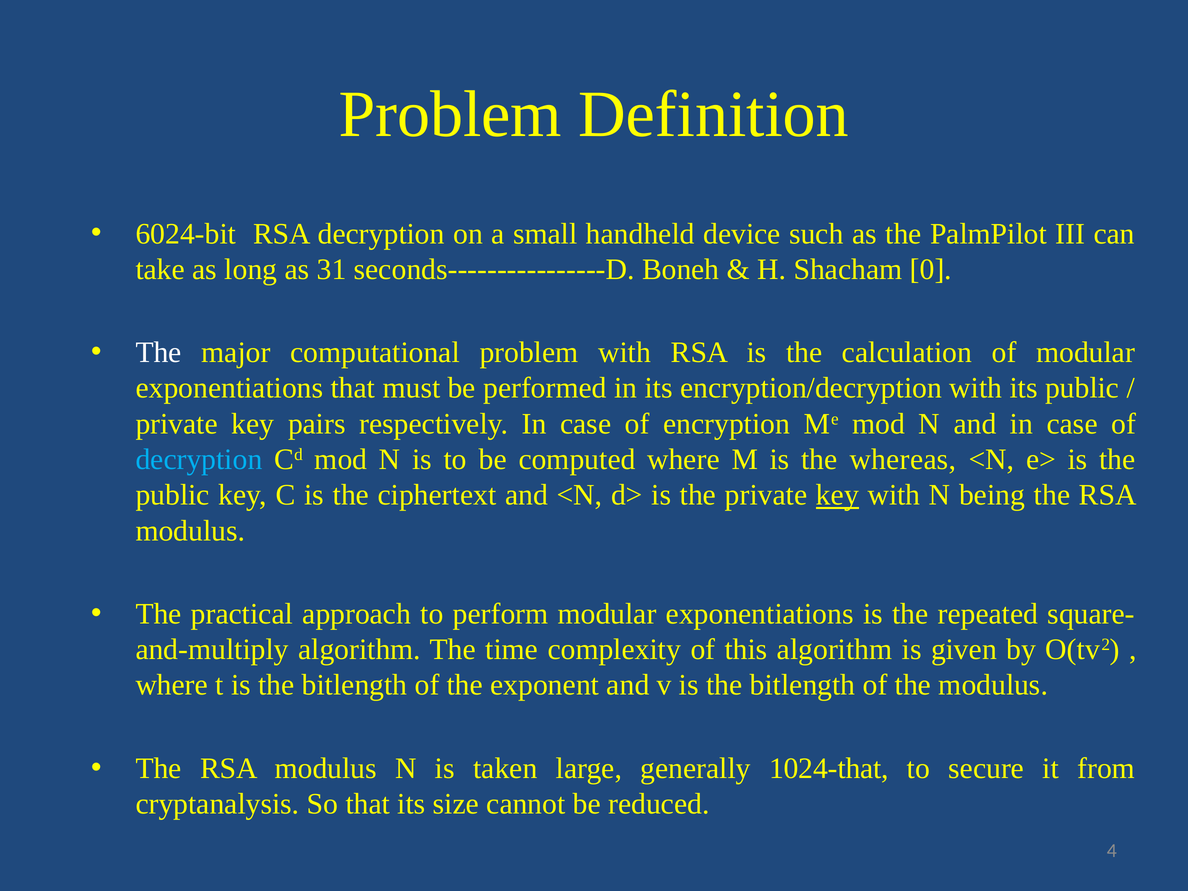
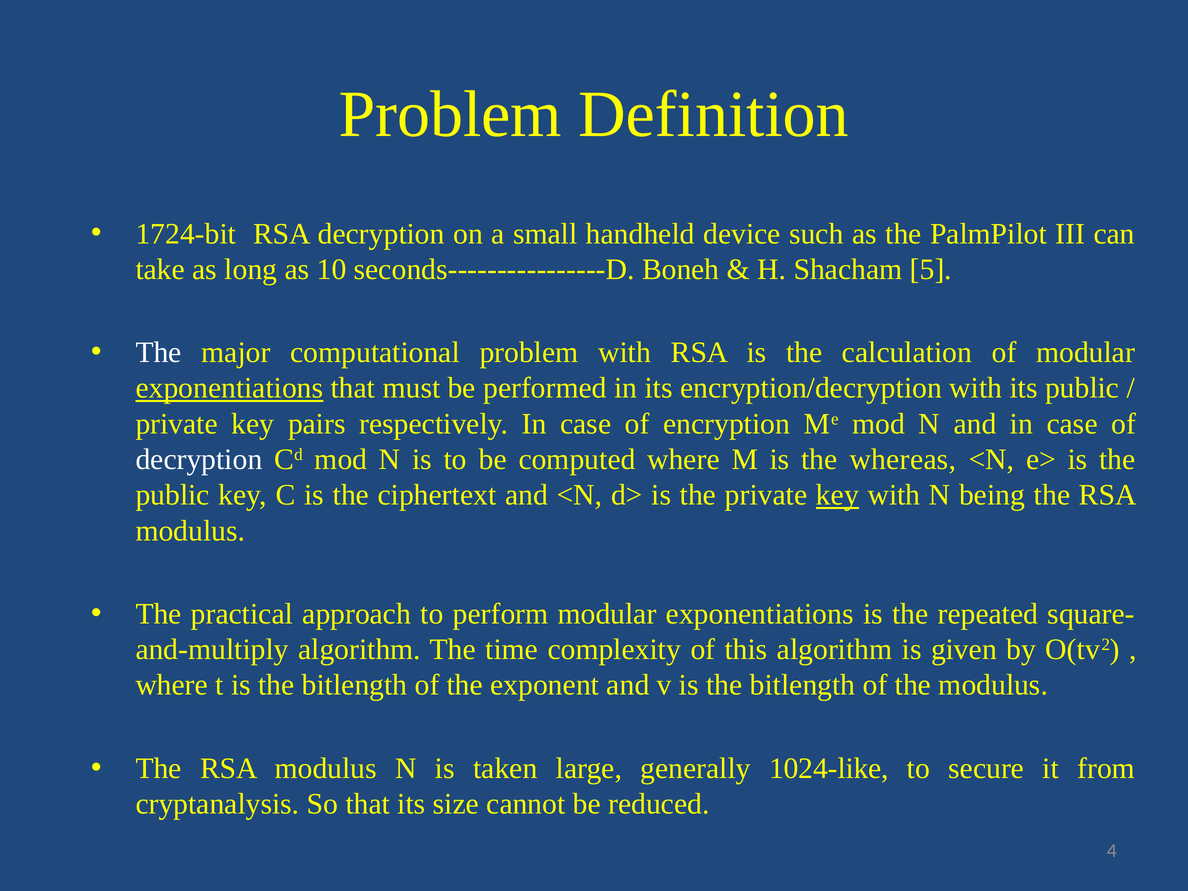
6024-bit: 6024-bit -> 1724-bit
31: 31 -> 10
0: 0 -> 5
exponentiations at (229, 388) underline: none -> present
decryption at (199, 459) colour: light blue -> white
1024-that: 1024-that -> 1024-like
